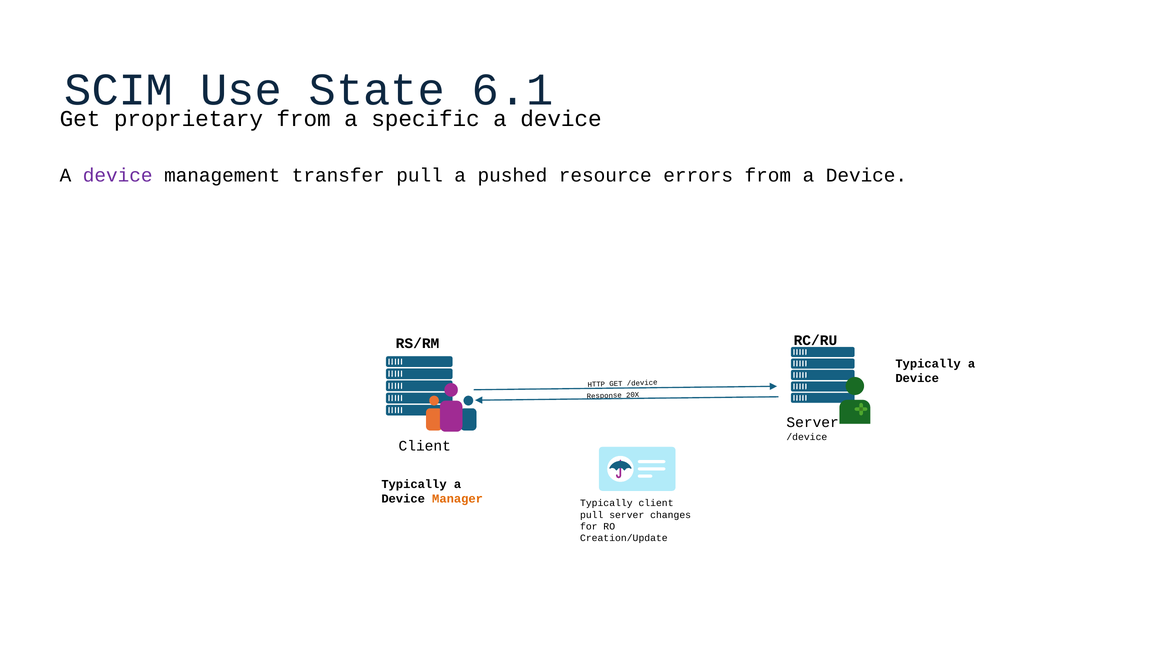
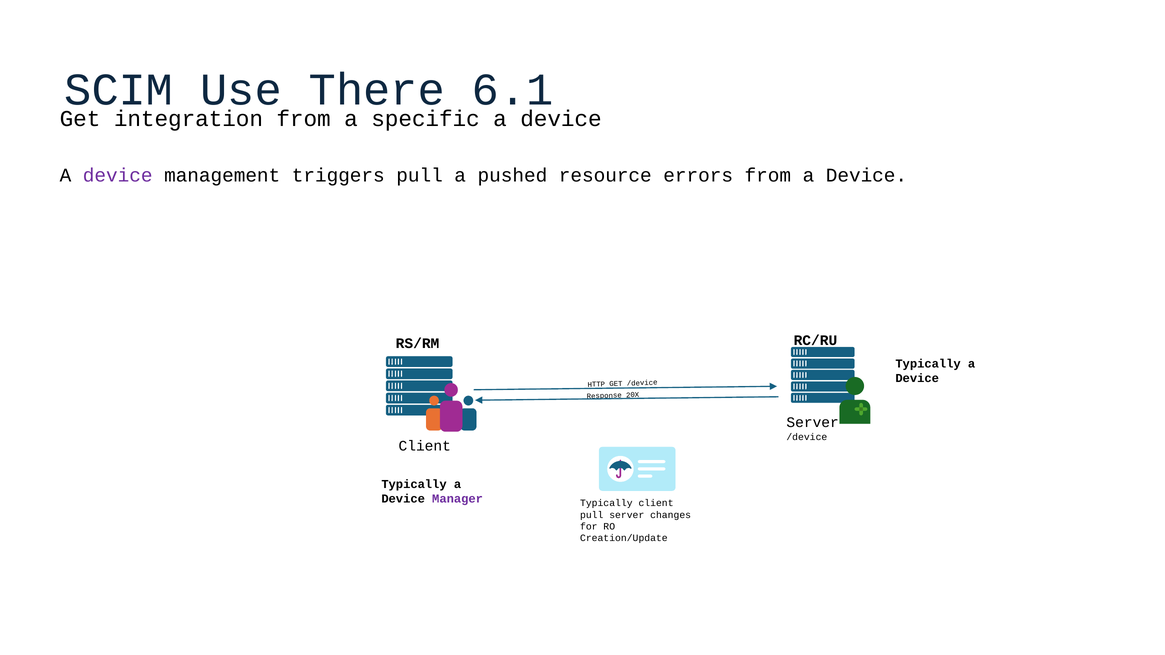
State: State -> There
proprietary: proprietary -> integration
transfer: transfer -> triggers
Manager colour: orange -> purple
